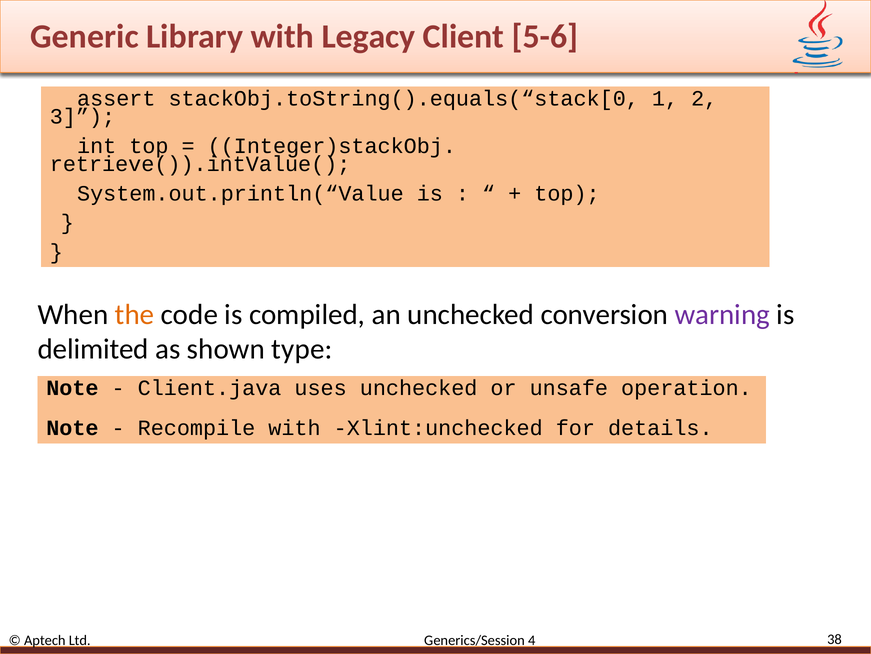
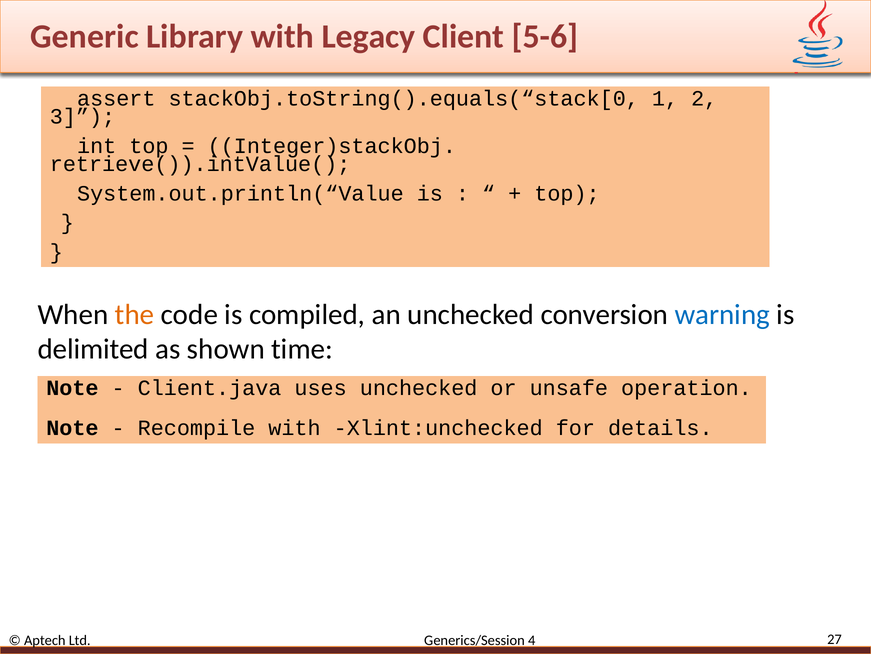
warning colour: purple -> blue
type: type -> time
38: 38 -> 27
